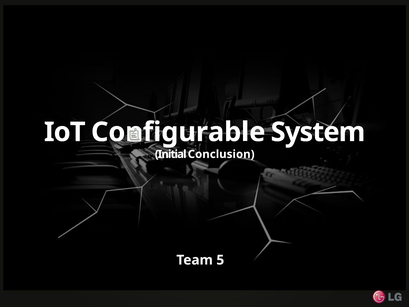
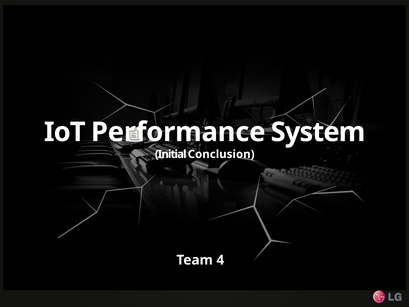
Configurable: Configurable -> Performance
5: 5 -> 4
